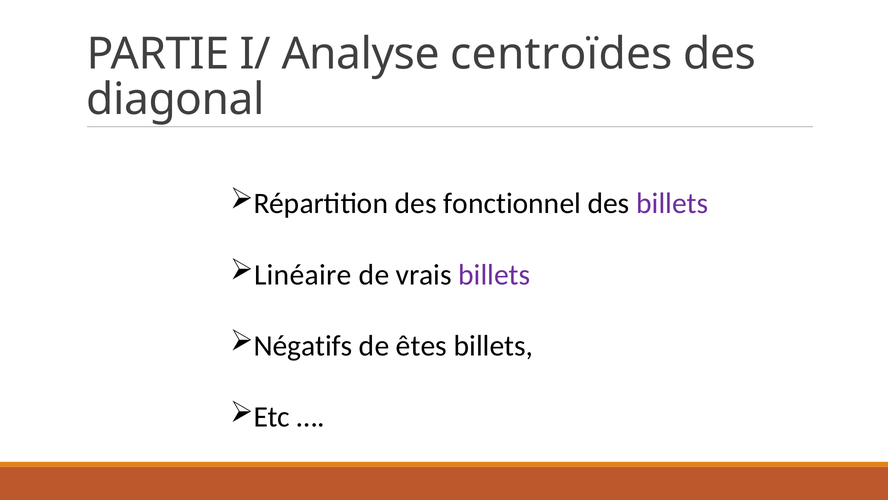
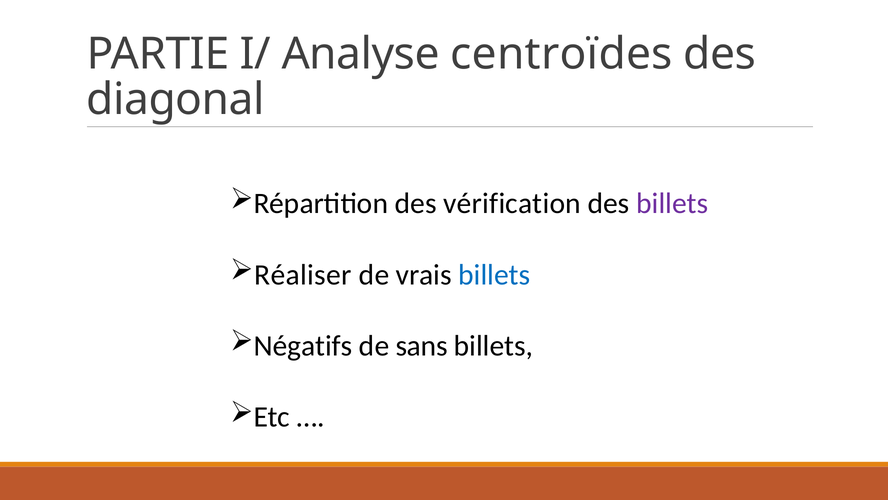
fonctionnel: fonctionnel -> vérification
Linéaire: Linéaire -> Réaliser
billets at (494, 275) colour: purple -> blue
êtes: êtes -> sans
